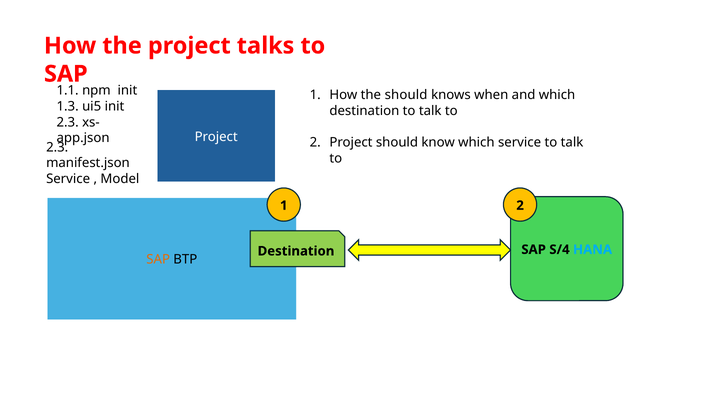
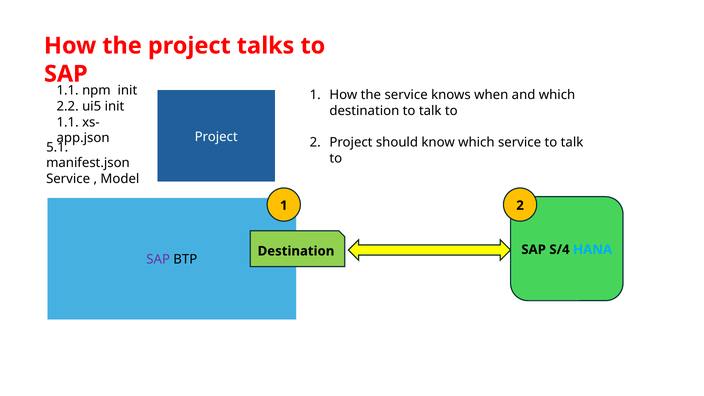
the should: should -> service
1.3: 1.3 -> 2.2
2.3 at (68, 122): 2.3 -> 1.1
2.3 at (57, 147): 2.3 -> 5.1
SAP at (158, 260) colour: orange -> purple
